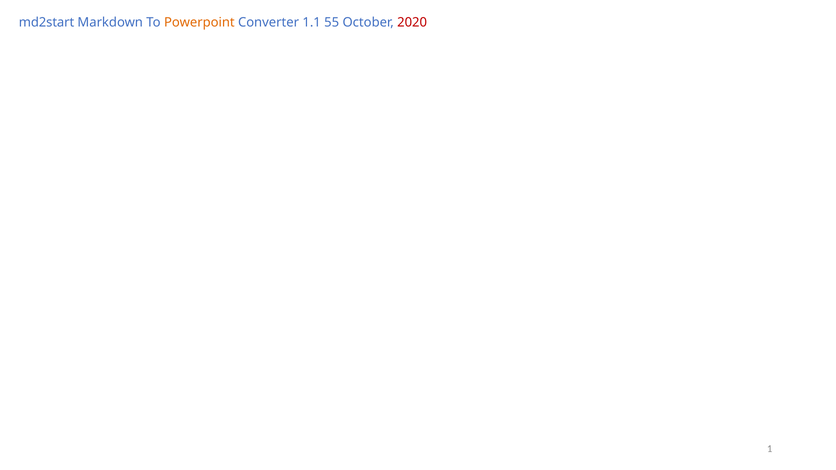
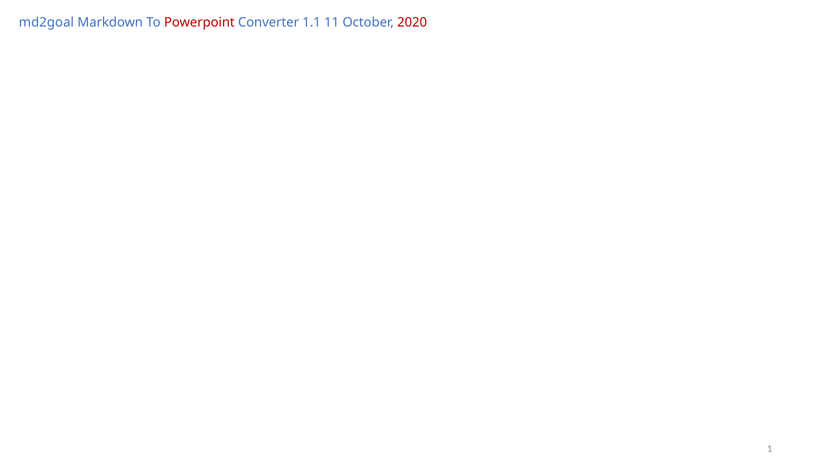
md2start: md2start -> md2goal
Powerpoint colour: orange -> red
55: 55 -> 11
